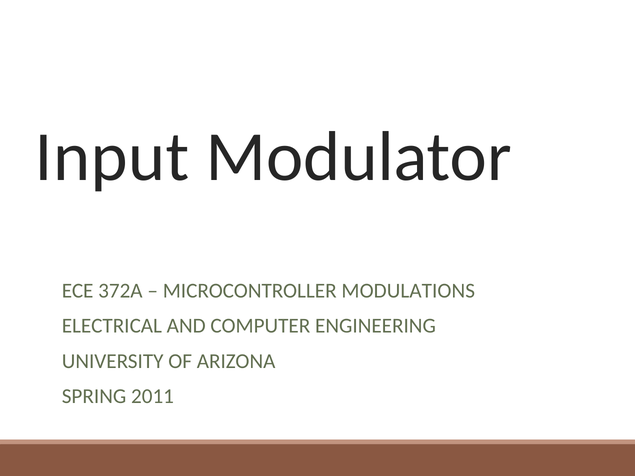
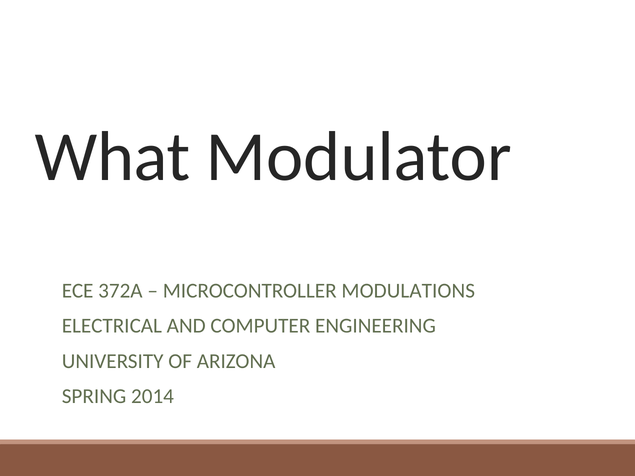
Input: Input -> What
2011: 2011 -> 2014
